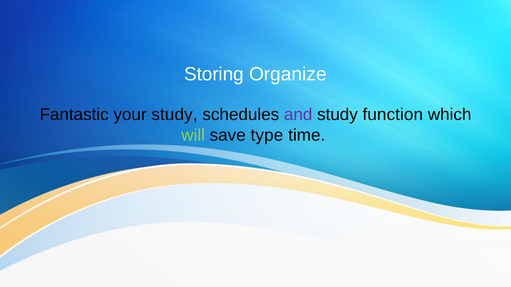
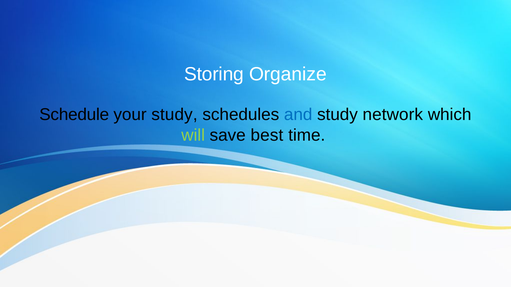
Fantastic: Fantastic -> Schedule
and colour: purple -> blue
function: function -> network
type: type -> best
